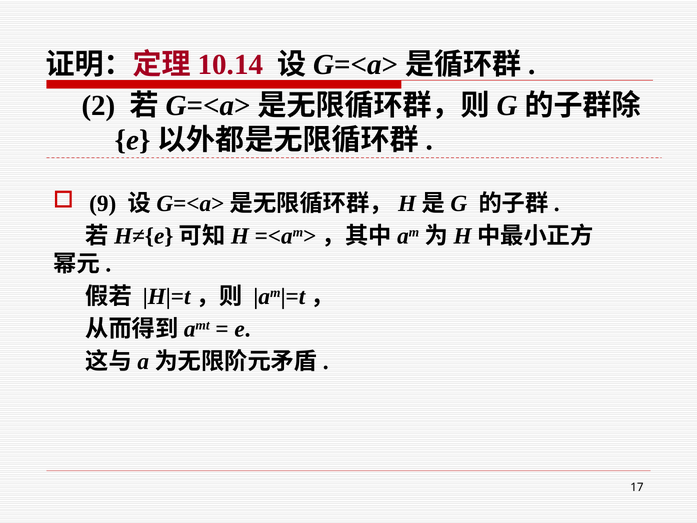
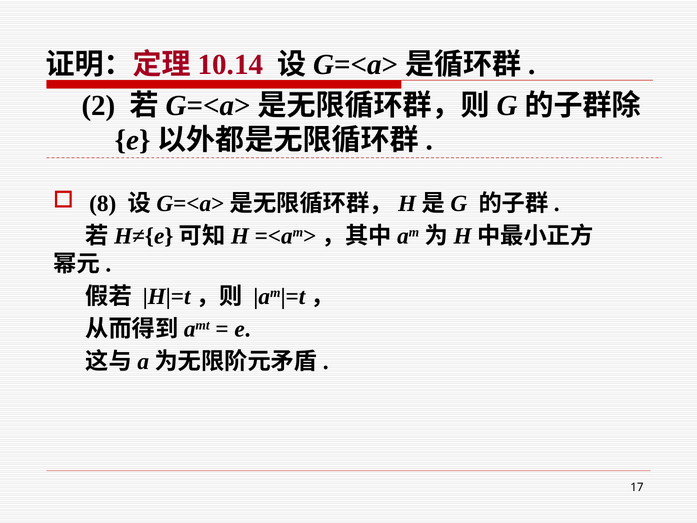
9: 9 -> 8
